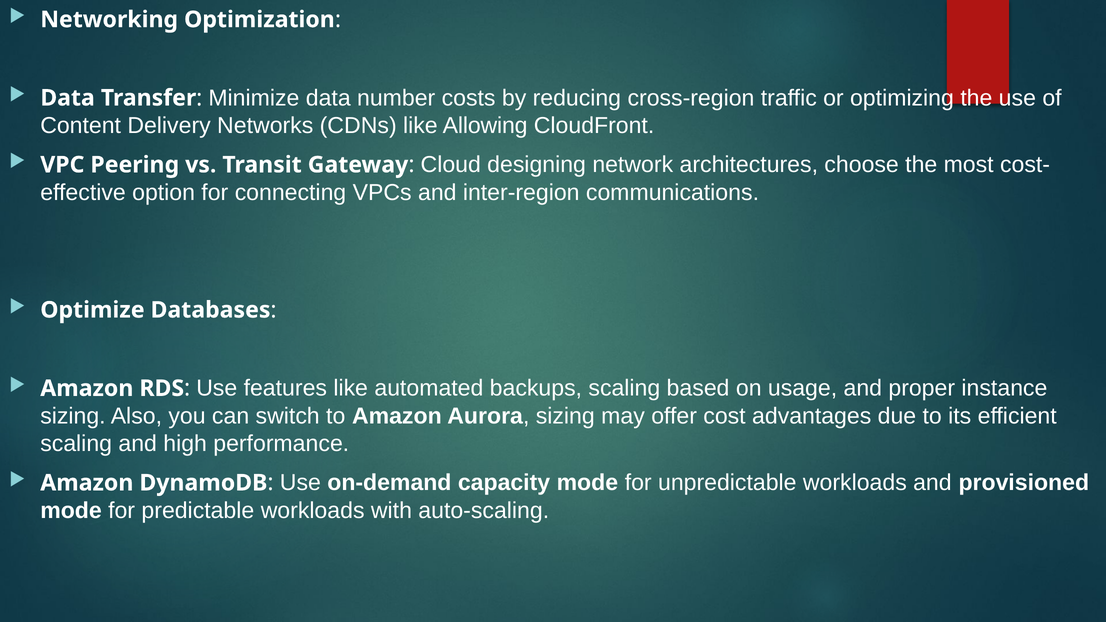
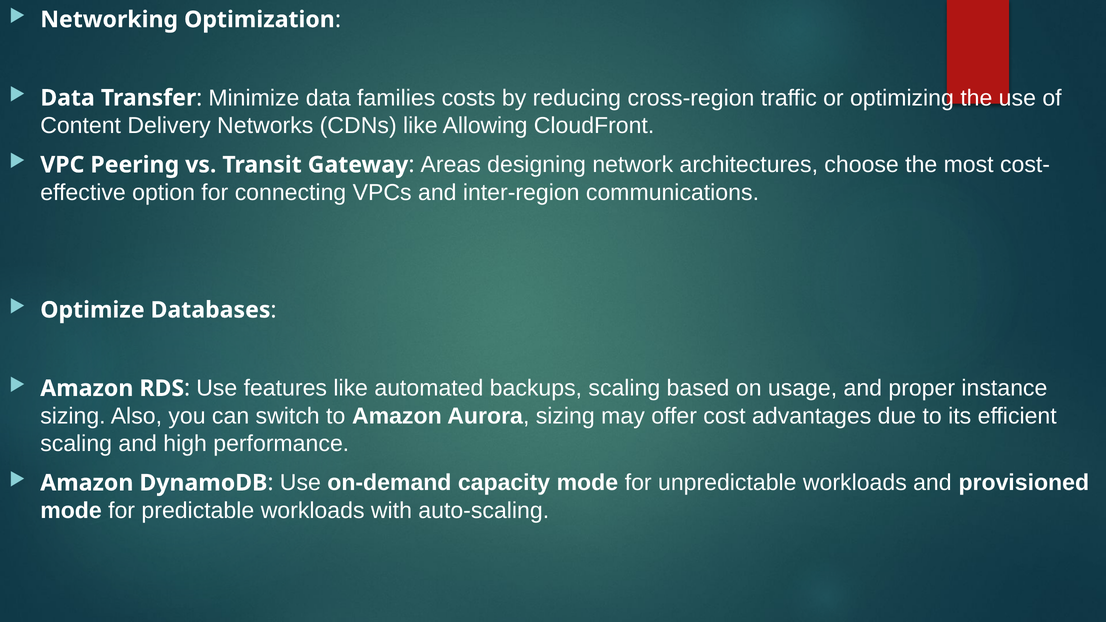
number: number -> families
Cloud: Cloud -> Areas
